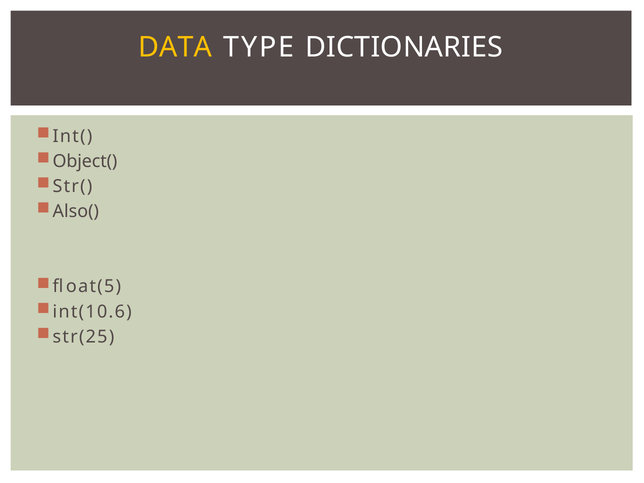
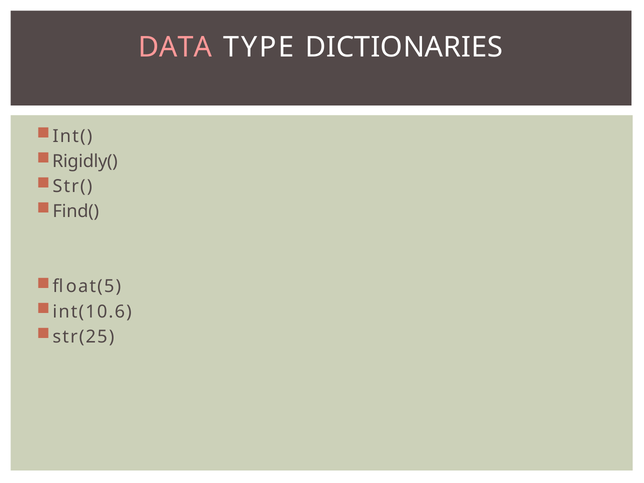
DATA colour: yellow -> pink
Object(: Object( -> Rigidly(
Also(: Also( -> Find(
